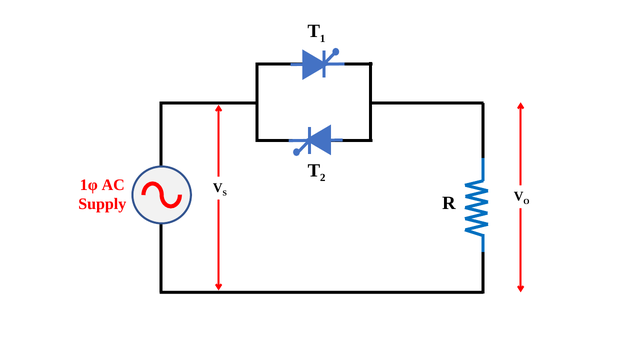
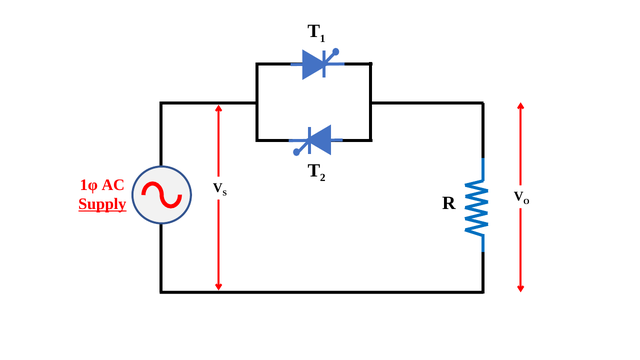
Supply underline: none -> present
